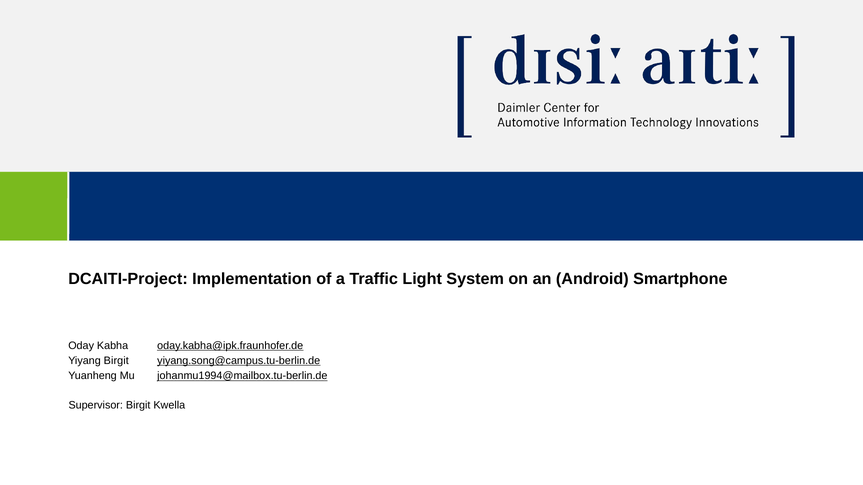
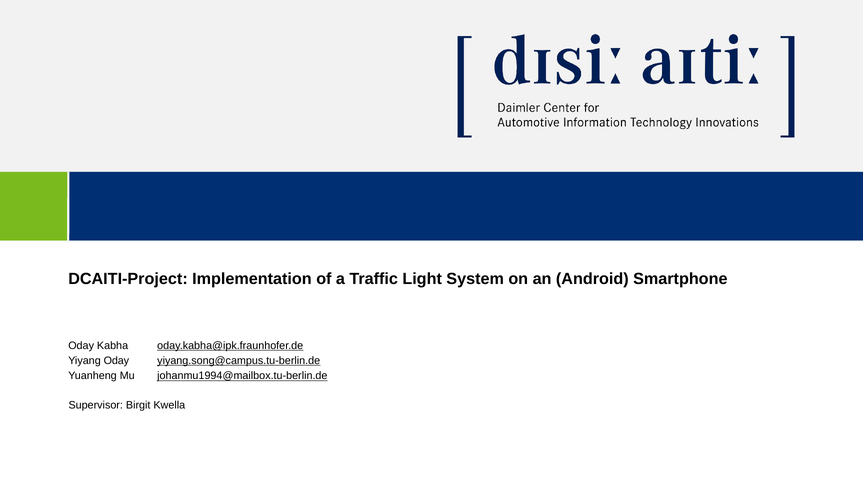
Yiyang Birgit: Birgit -> Oday
